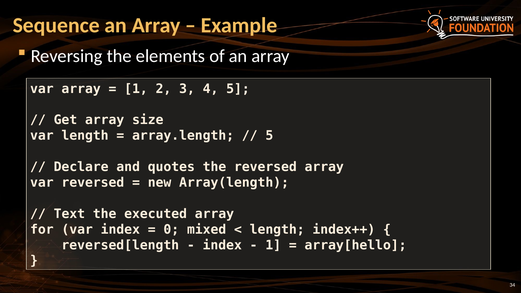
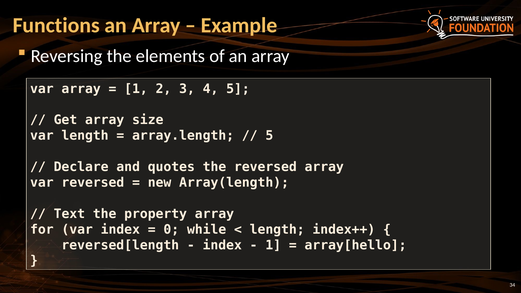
Sequence: Sequence -> Functions
executed: executed -> property
mixed: mixed -> while
